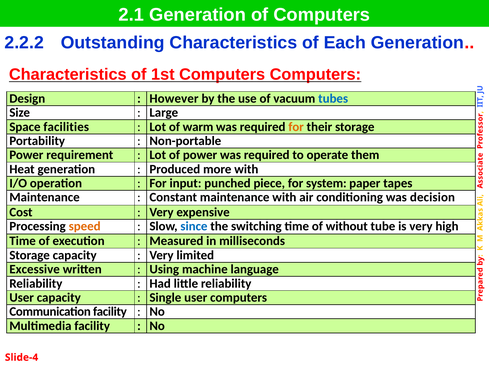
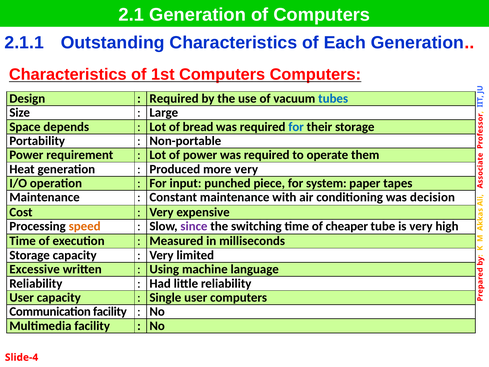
2.2.2: 2.2.2 -> 2.1.1
However at (174, 98): However -> Required
facilities: facilities -> depends
warm: warm -> bread
for at (296, 127) colour: orange -> blue
more with: with -> very
since colour: blue -> purple
without: without -> cheaper
